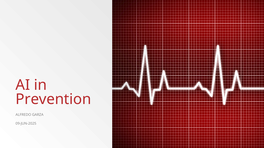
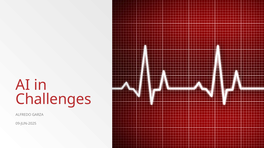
Prevention: Prevention -> Challenges
